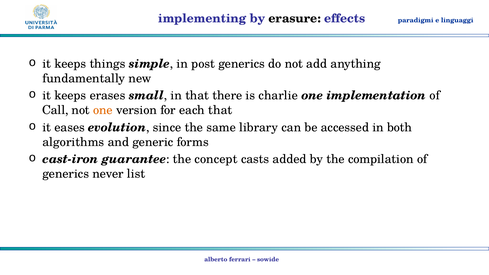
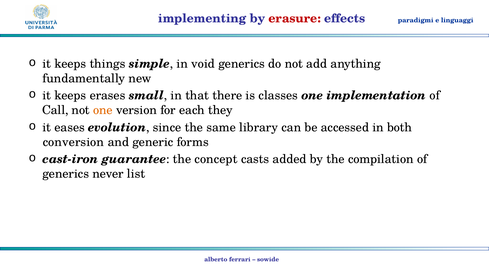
erasure colour: black -> red
post: post -> void
charlie: charlie -> classes
each that: that -> they
algorithms: algorithms -> conversion
